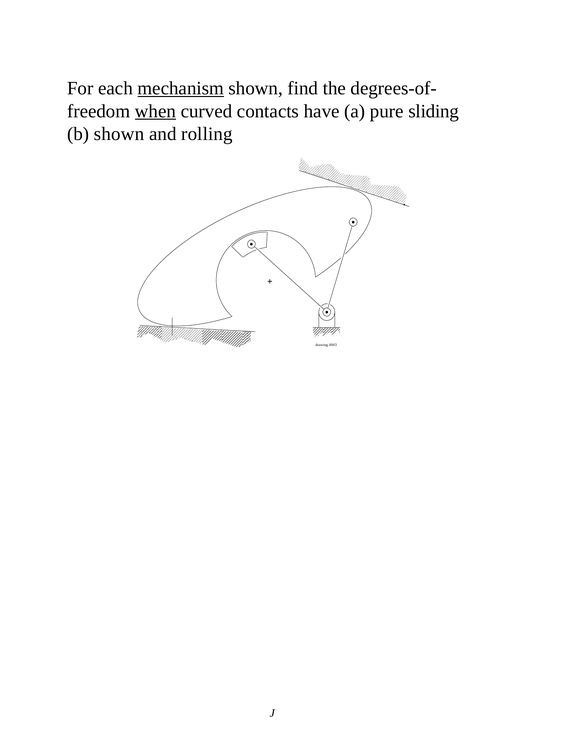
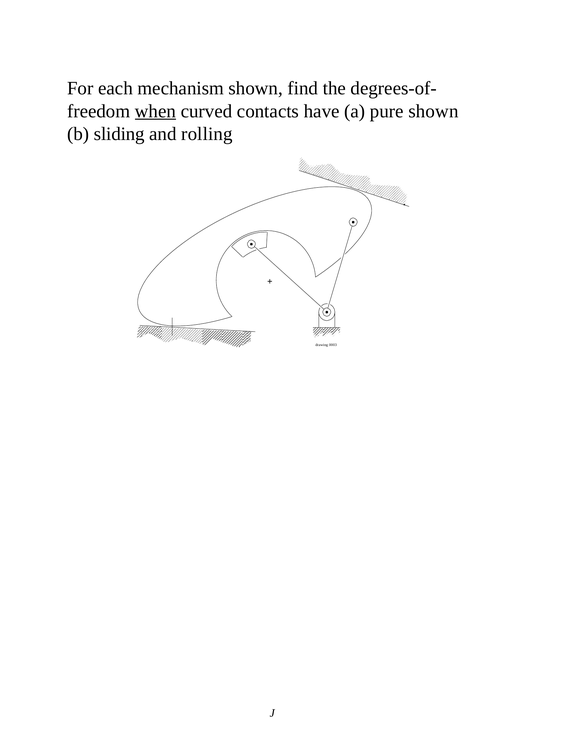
mechanism underline: present -> none
pure sliding: sliding -> shown
b shown: shown -> sliding
